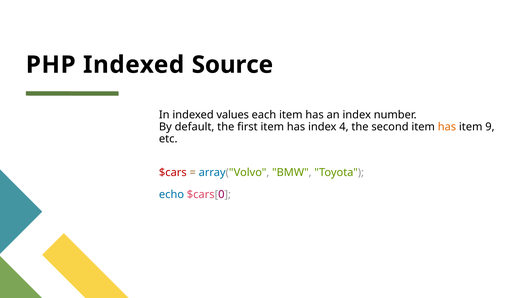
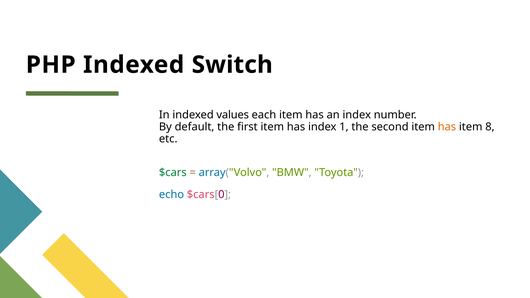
Source: Source -> Switch
4: 4 -> 1
9: 9 -> 8
$cars colour: red -> green
